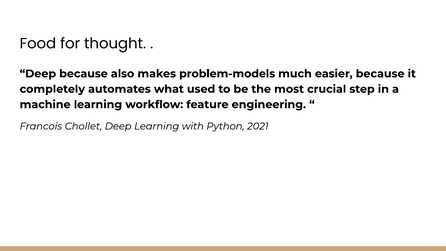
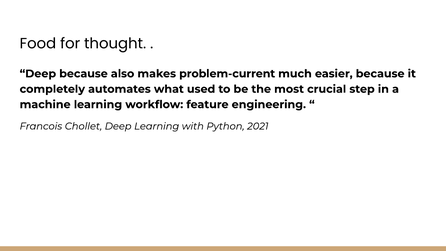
problem-models: problem-models -> problem-current
